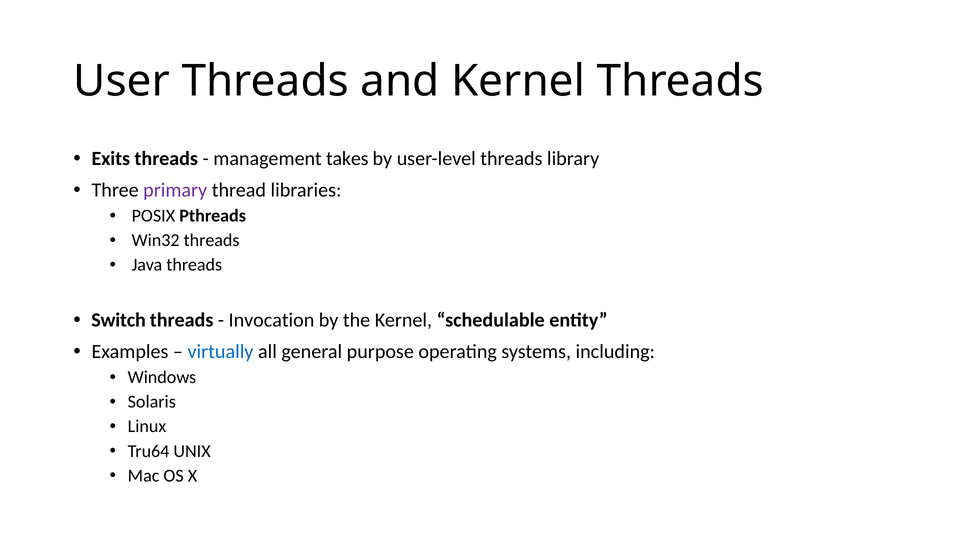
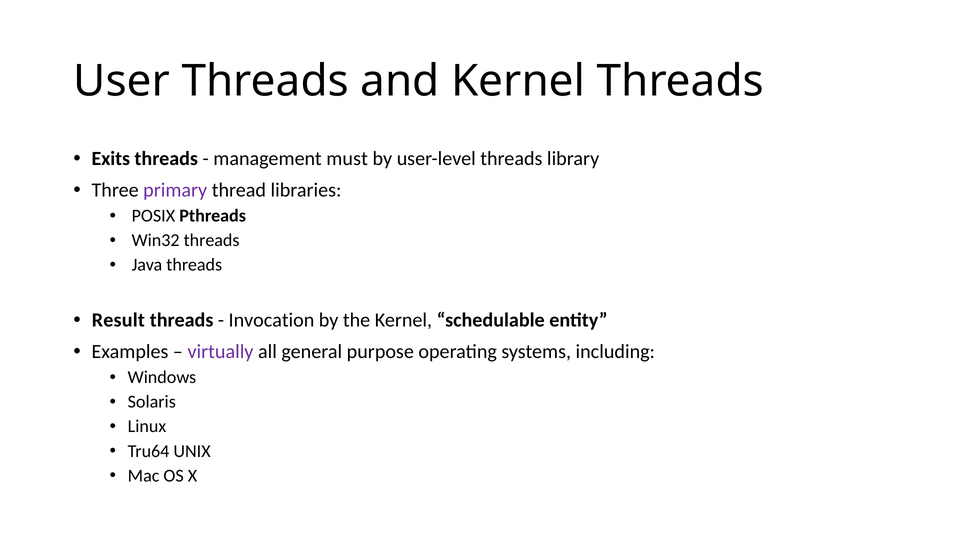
takes: takes -> must
Switch: Switch -> Result
virtually colour: blue -> purple
